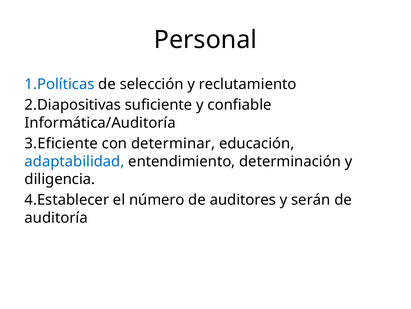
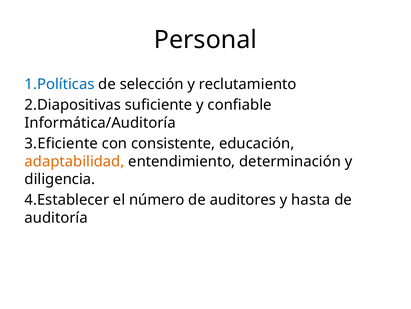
determinar: determinar -> consistente
adaptabilidad colour: blue -> orange
serán: serán -> hasta
